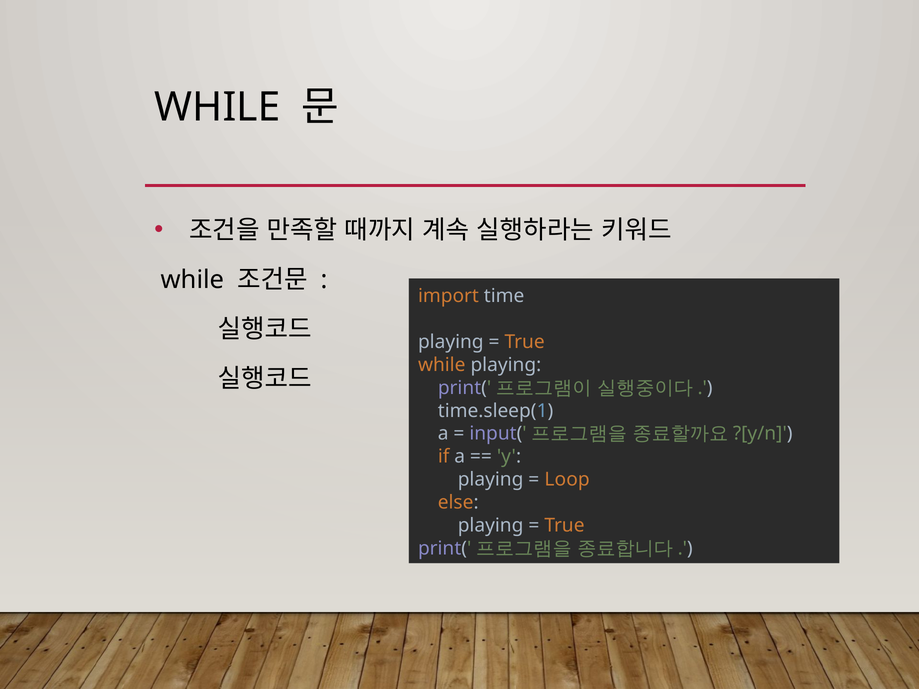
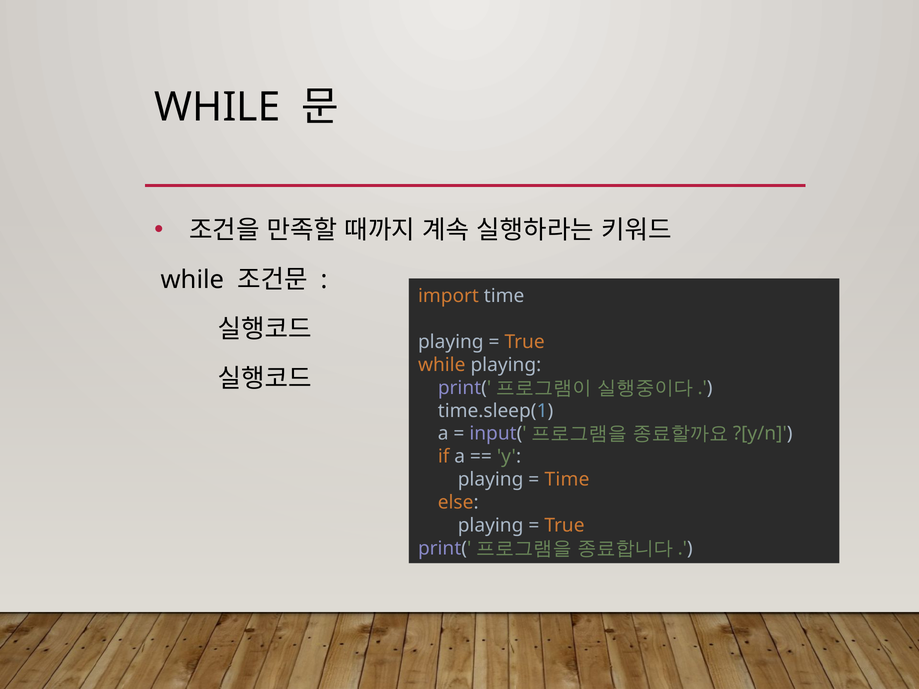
Loop at (567, 480): Loop -> Time
